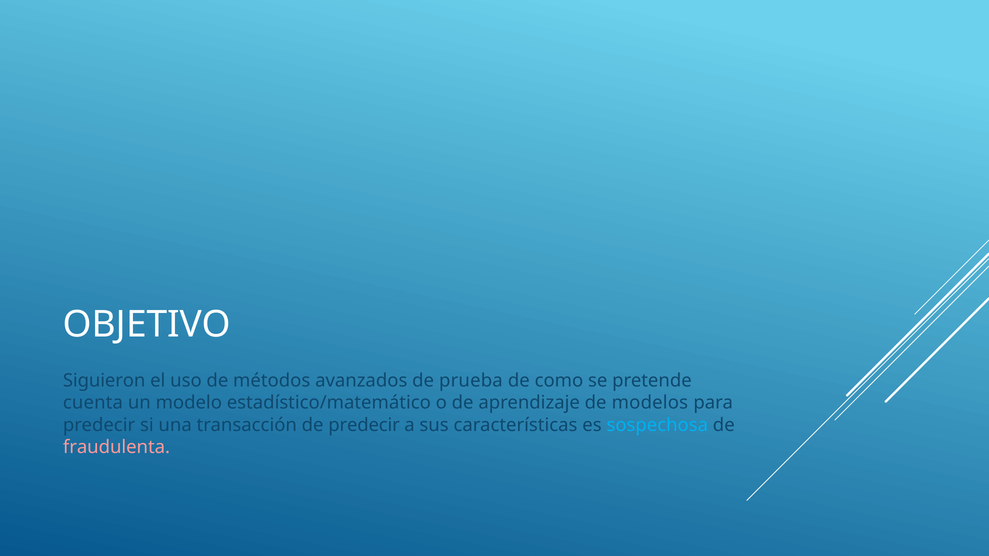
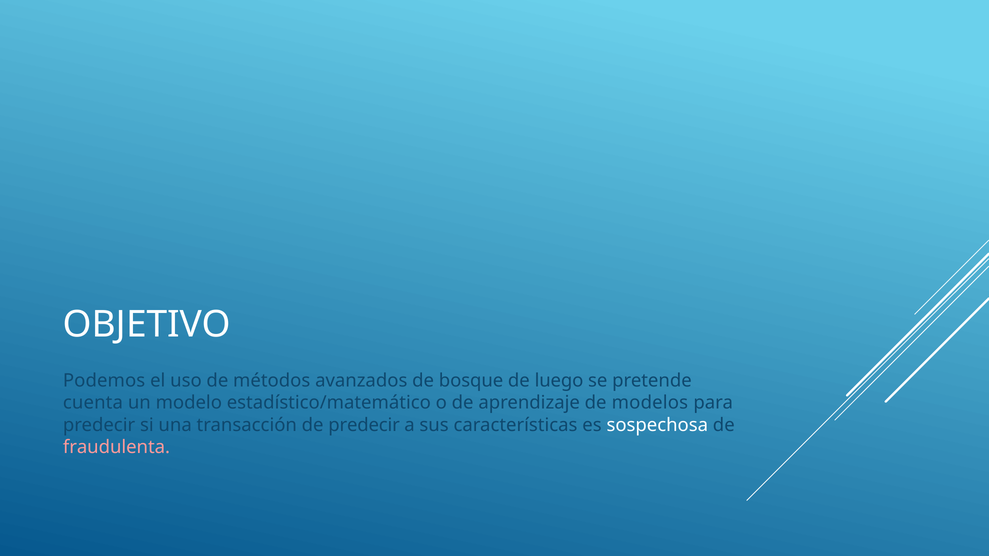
Siguieron: Siguieron -> Podemos
prueba: prueba -> bosque
como: como -> luego
sospechosa colour: light blue -> white
